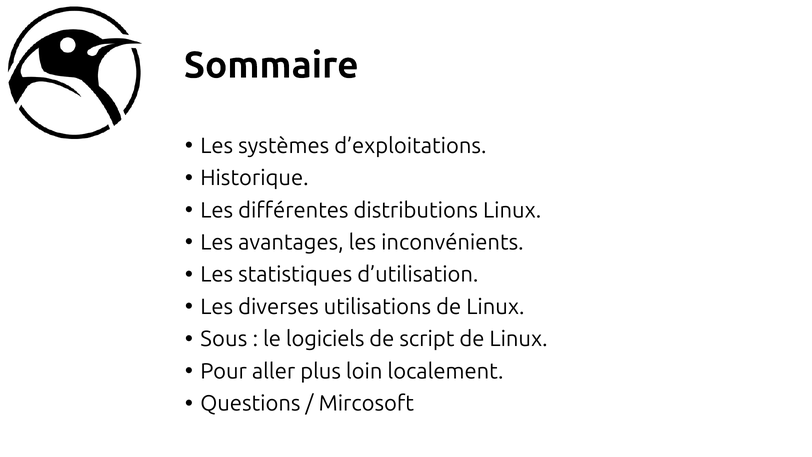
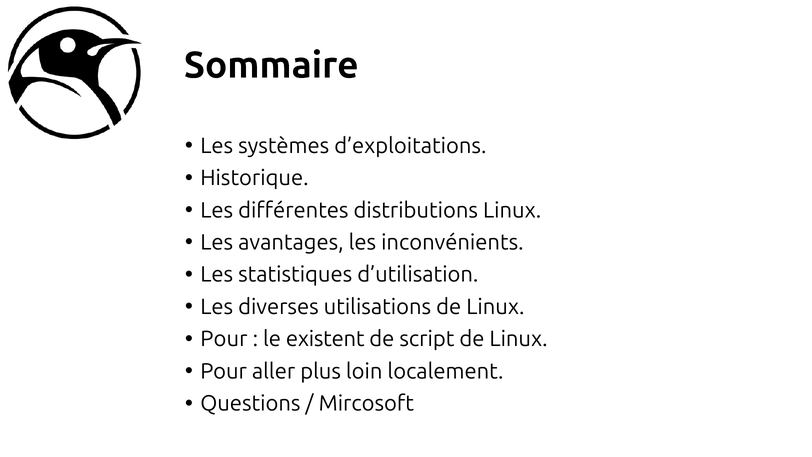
Sous at (224, 339): Sous -> Pour
logiciels: logiciels -> existent
